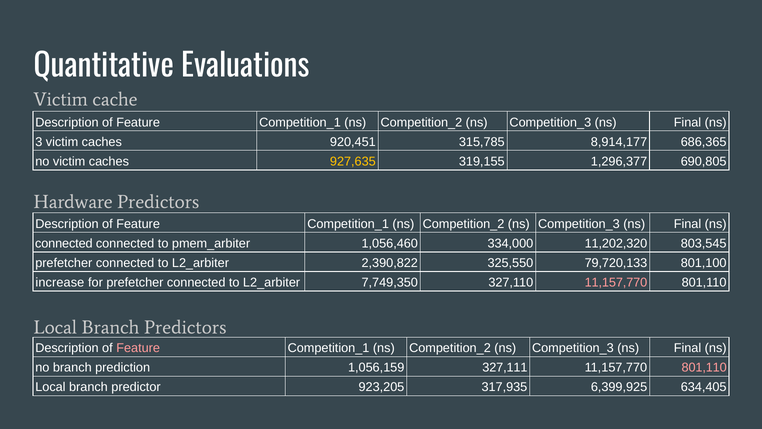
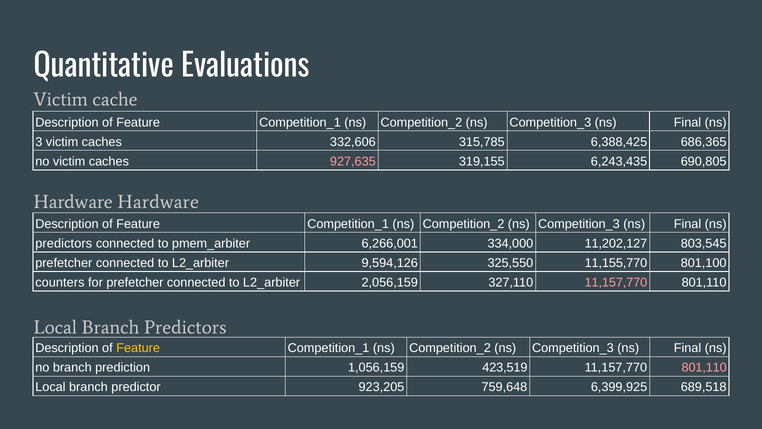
920,451: 920,451 -> 332,606
8,914,177: 8,914,177 -> 6,388,425
927,635 colour: yellow -> pink
1,296,377: 1,296,377 -> 6,243,435
Hardware Predictors: Predictors -> Hardware
connected at (64, 243): connected -> predictors
1,056,460: 1,056,460 -> 6,266,001
11,202,320: 11,202,320 -> 11,202,127
2,390,822: 2,390,822 -> 9,594,126
79,720,133: 79,720,133 -> 11,155,770
increase: increase -> counters
7,749,350: 7,749,350 -> 2,056,159
Feature at (138, 348) colour: pink -> yellow
327,111: 327,111 -> 423,519
317,935: 317,935 -> 759,648
634,405: 634,405 -> 689,518
